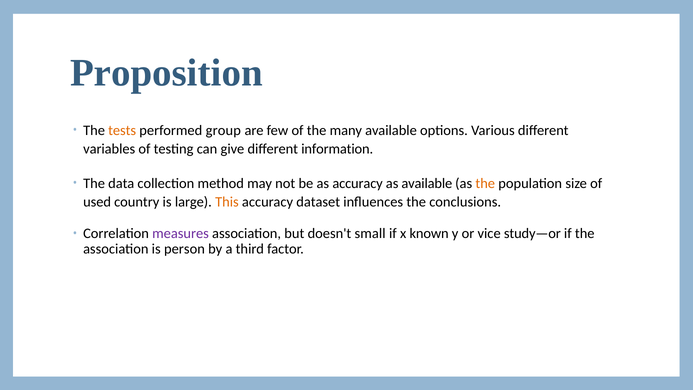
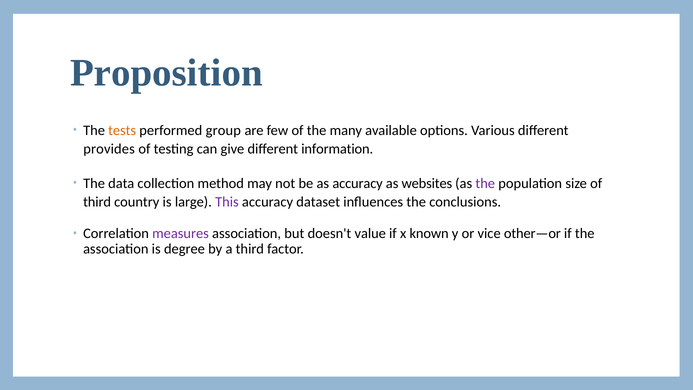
variables: variables -> provides
as available: available -> websites
the at (485, 183) colour: orange -> purple
used at (97, 202): used -> third
This colour: orange -> purple
small: small -> value
study—or: study—or -> other—or
person: person -> degree
